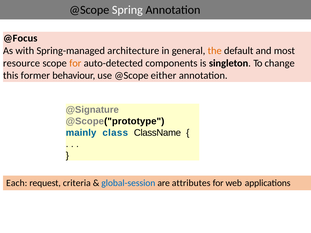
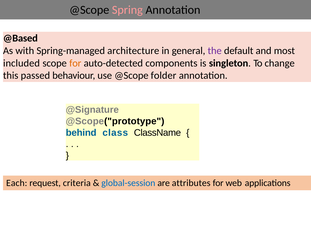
Spring colour: white -> pink
@Focus: @Focus -> @Based
the colour: orange -> purple
resource: resource -> included
former: former -> passed
either: either -> folder
mainly: mainly -> behind
